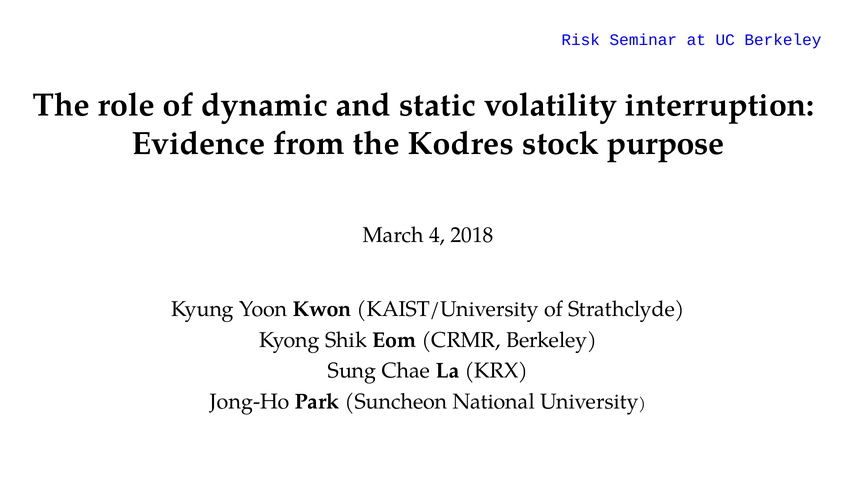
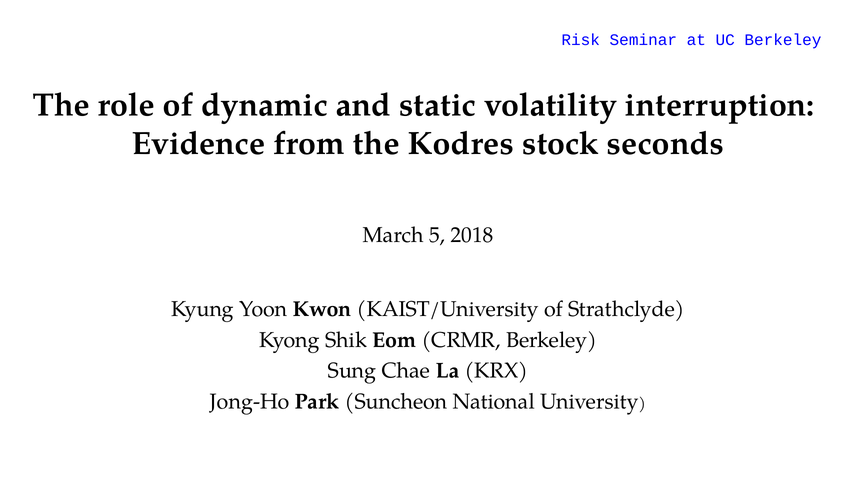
purpose: purpose -> seconds
4: 4 -> 5
